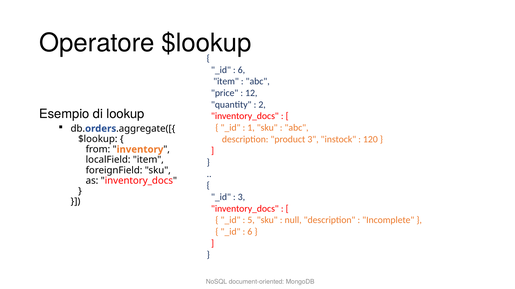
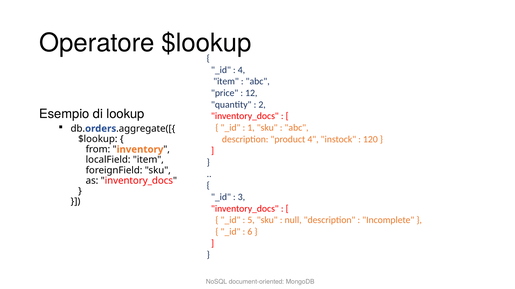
6 at (241, 70): 6 -> 4
product 3: 3 -> 4
